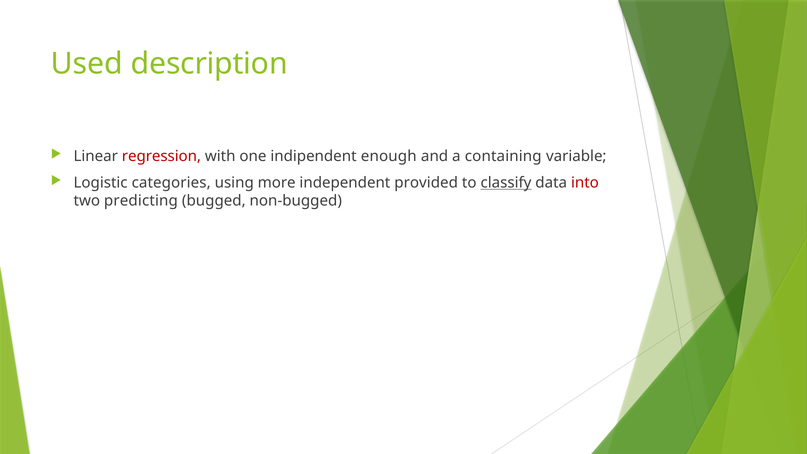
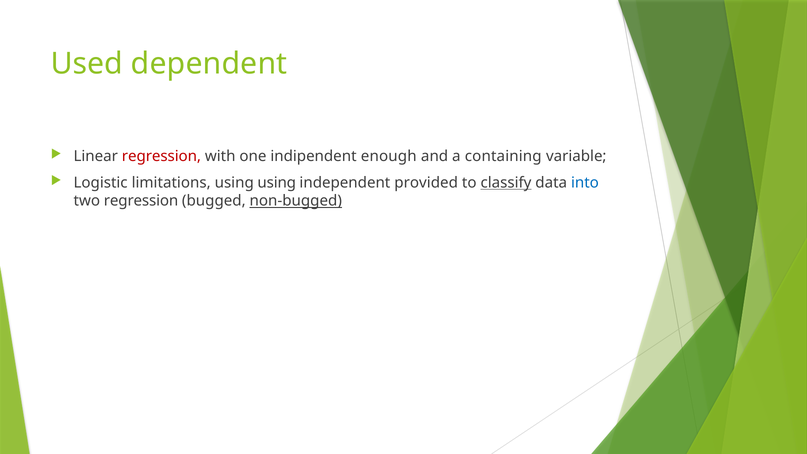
description: description -> dependent
categories: categories -> limitations
using more: more -> using
into colour: red -> blue
two predicting: predicting -> regression
non-bugged underline: none -> present
